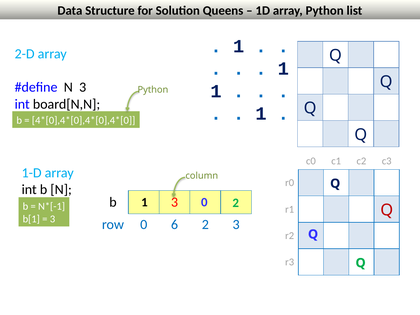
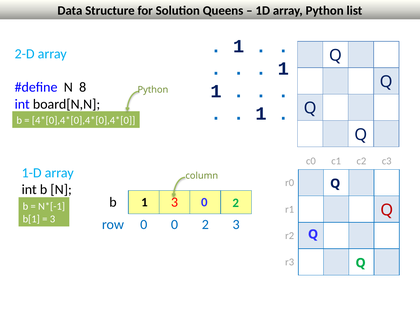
N 3: 3 -> 8
0 6: 6 -> 0
